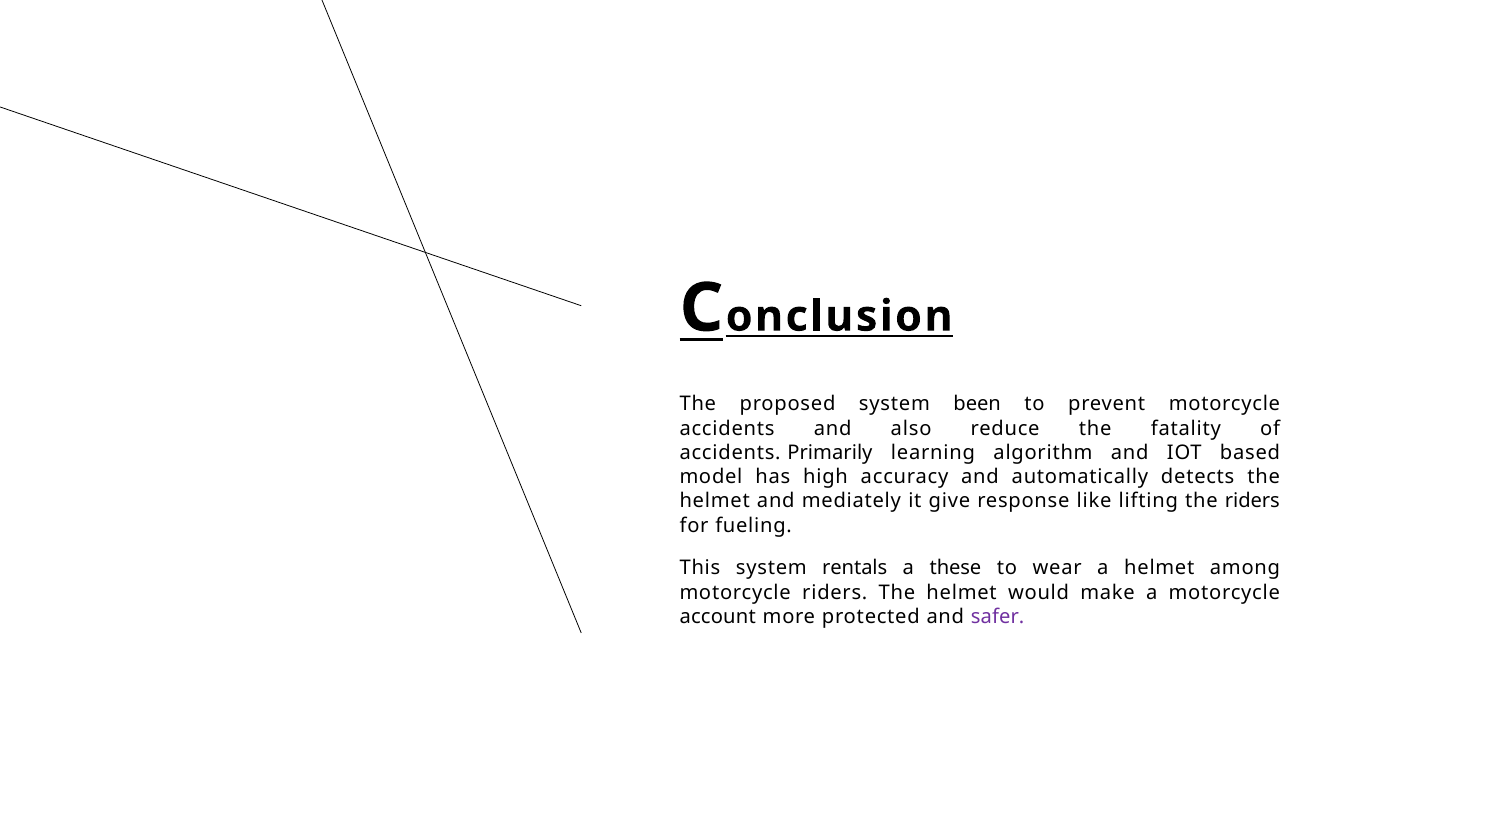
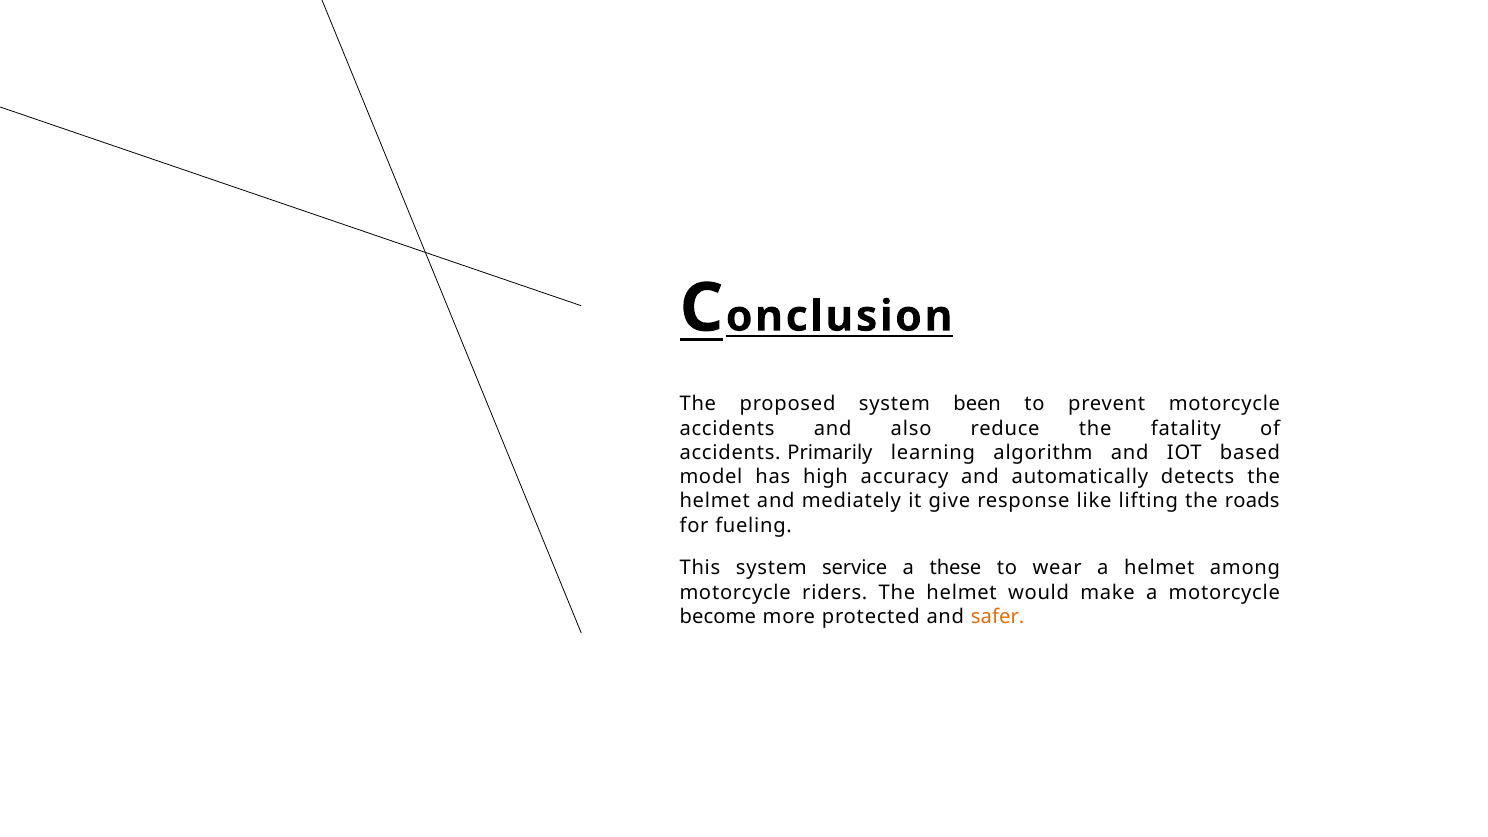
the riders: riders -> roads
rentals: rentals -> service
account: account -> become
safer colour: purple -> orange
